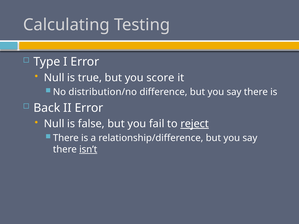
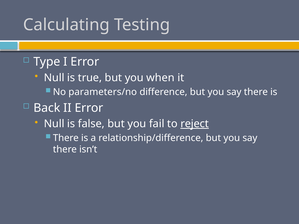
score: score -> when
distribution/no: distribution/no -> parameters/no
isn’t underline: present -> none
